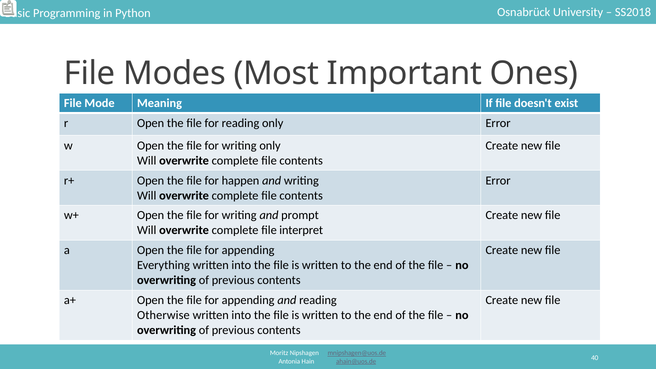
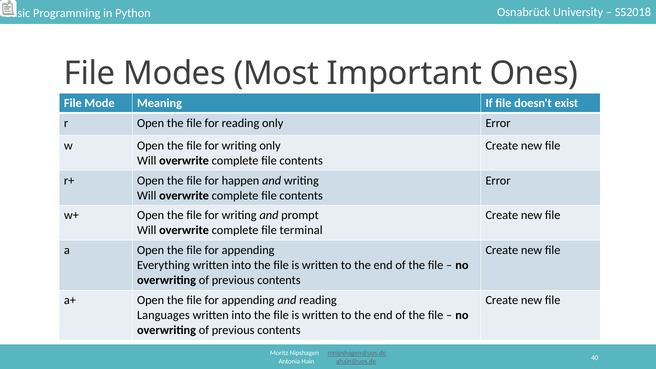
interpret: interpret -> terminal
Otherwise: Otherwise -> Languages
